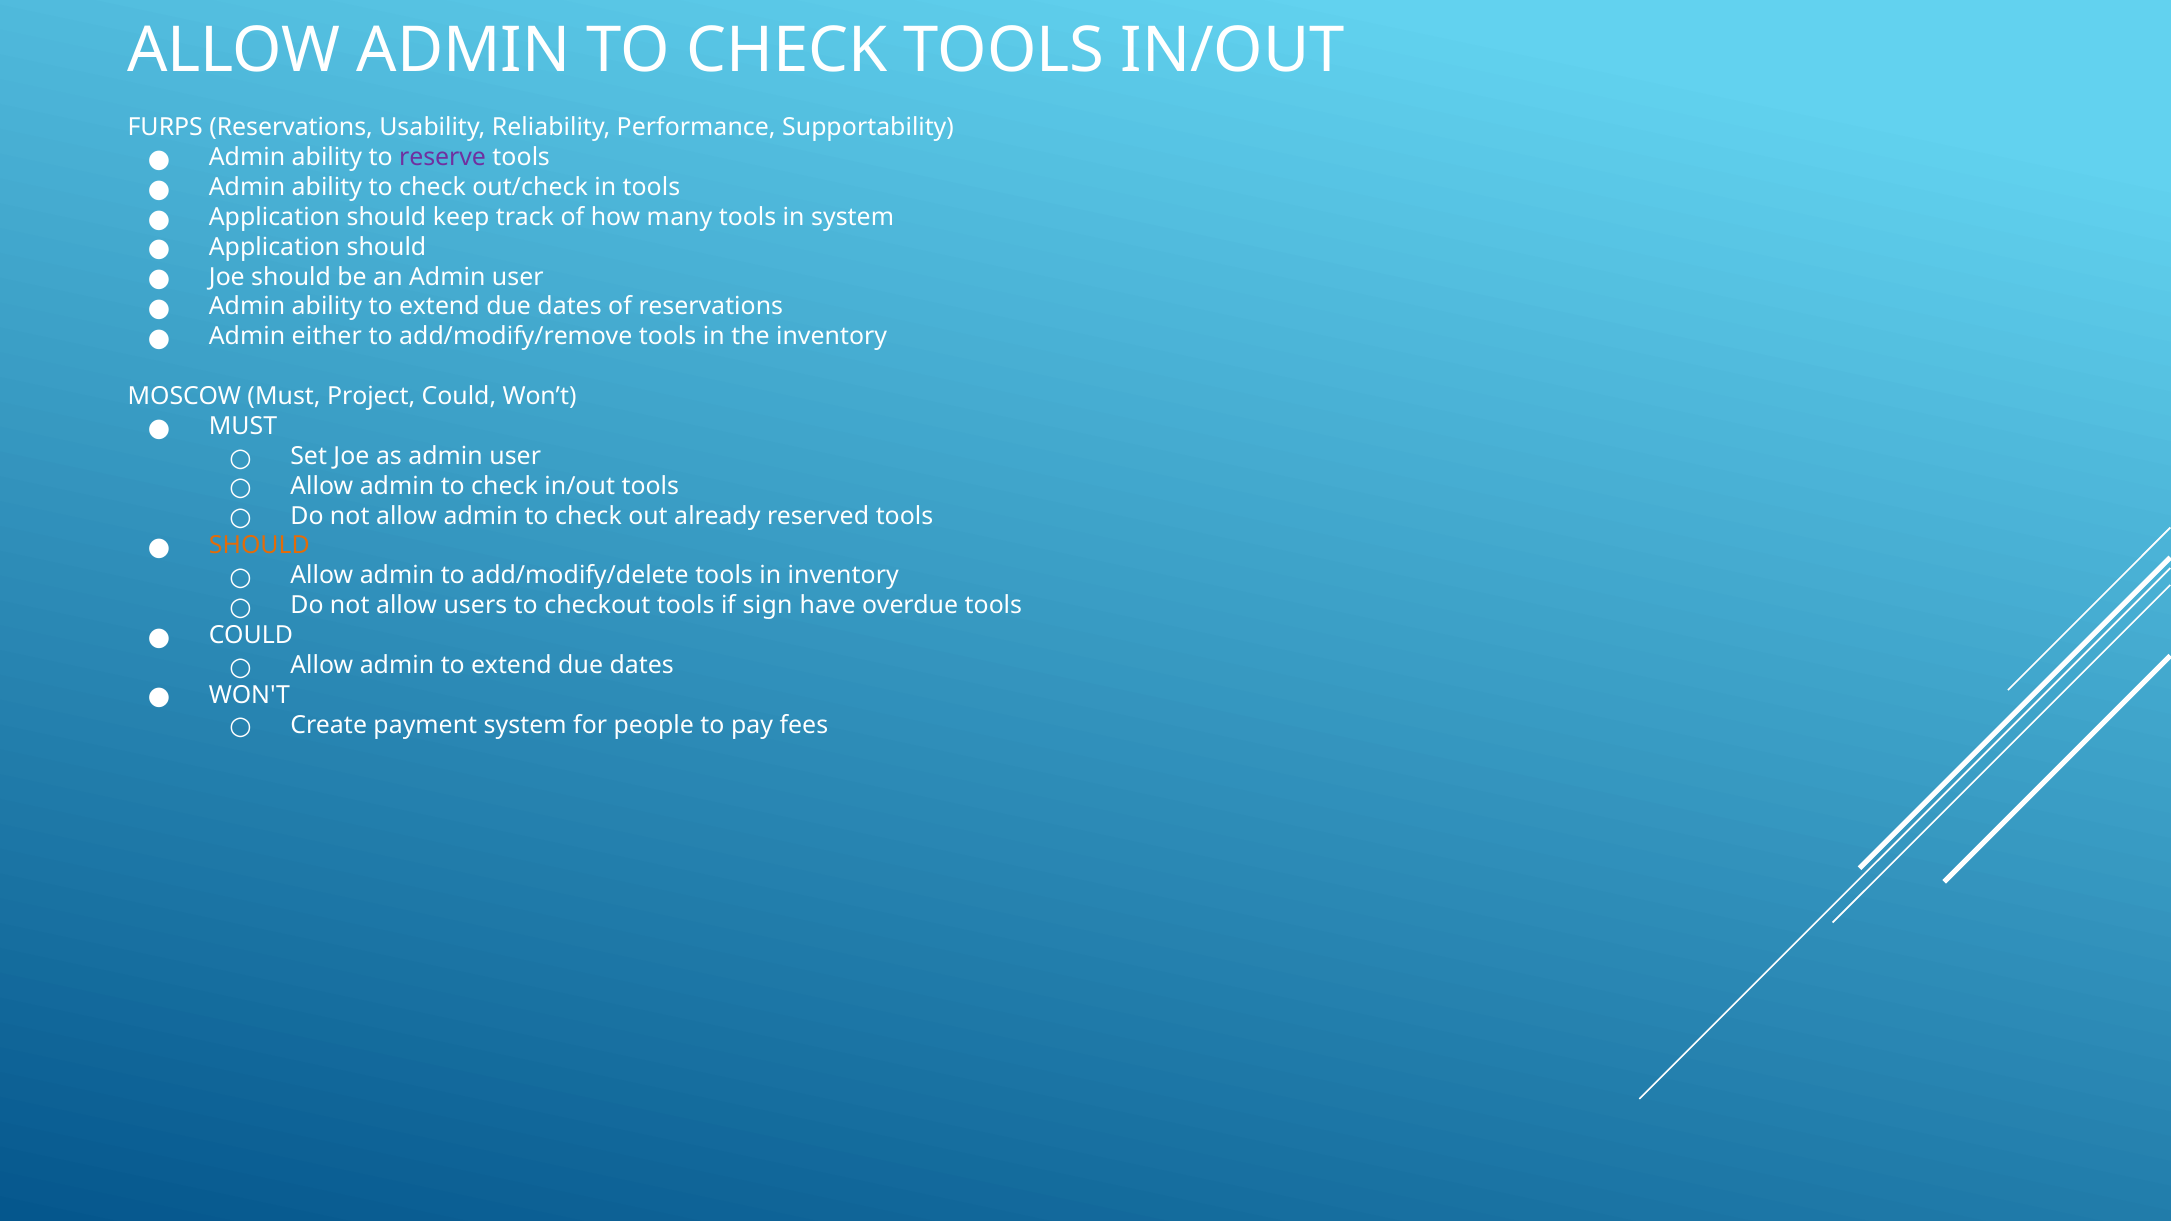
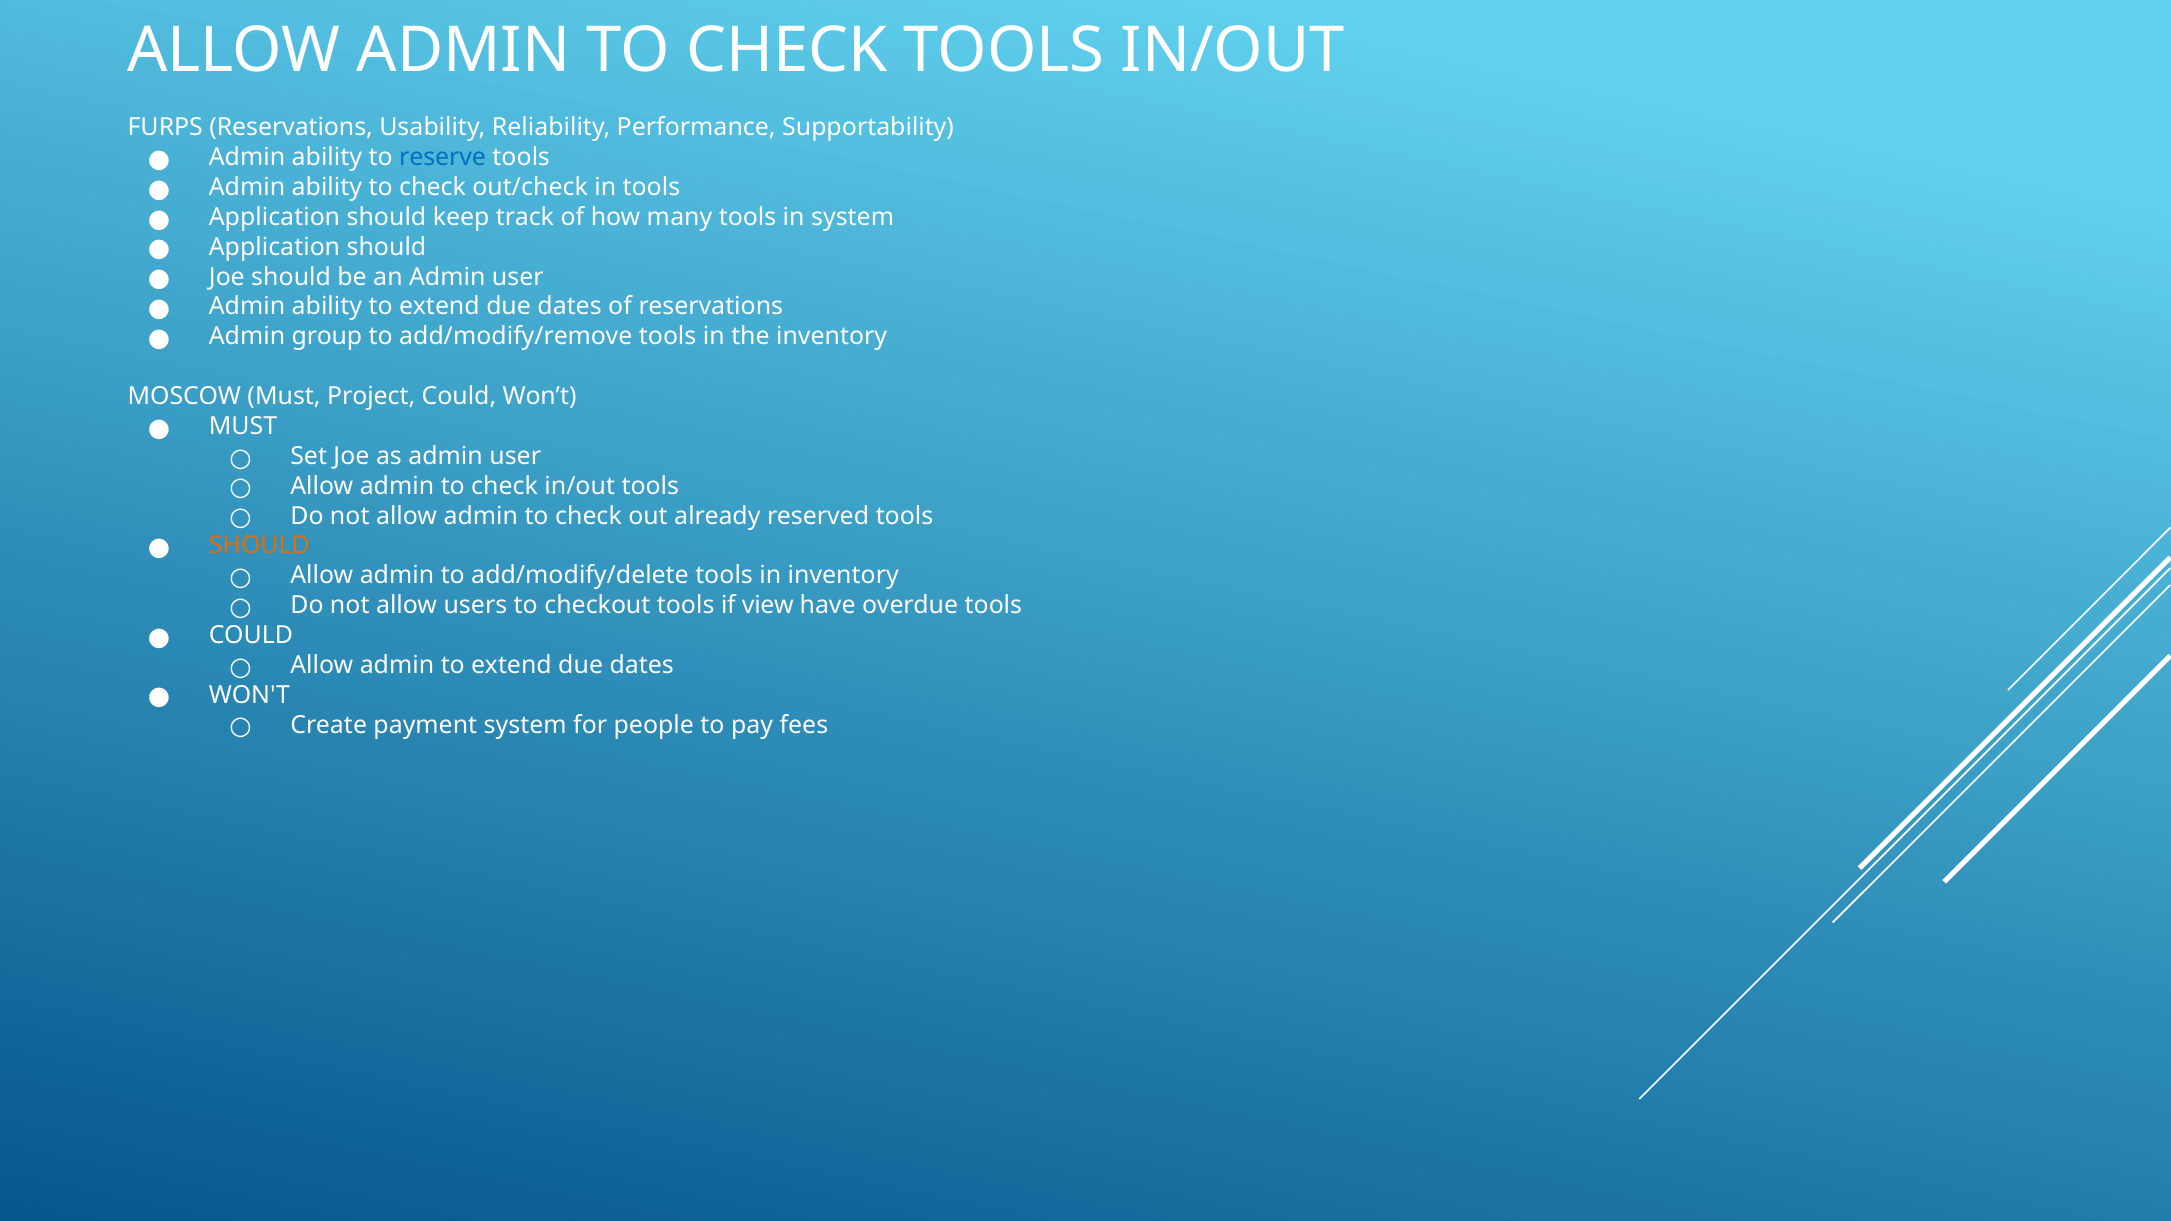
reserve colour: purple -> blue
either: either -> group
sign: sign -> view
